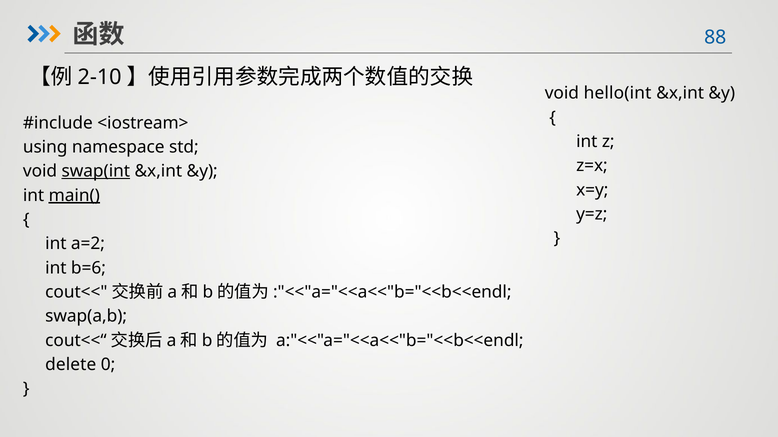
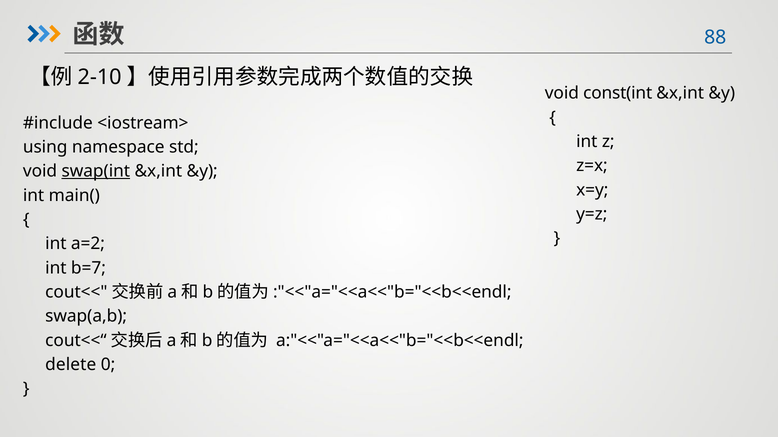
hello(int: hello(int -> const(int
main( underline: present -> none
b=6: b=6 -> b=7
